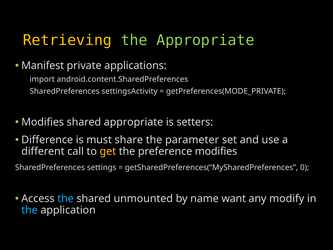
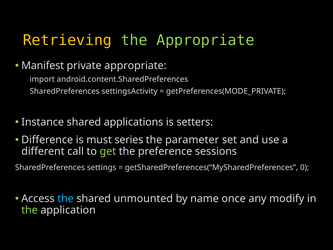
private applications: applications -> appropriate
Modifies at (43, 122): Modifies -> Instance
shared appropriate: appropriate -> applications
share: share -> series
get colour: yellow -> light green
preference modifies: modifies -> sessions
want: want -> once
the at (30, 210) colour: light blue -> light green
